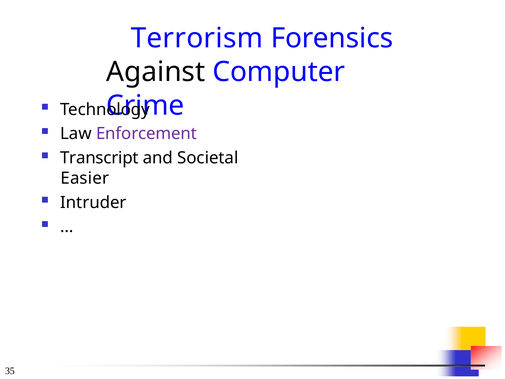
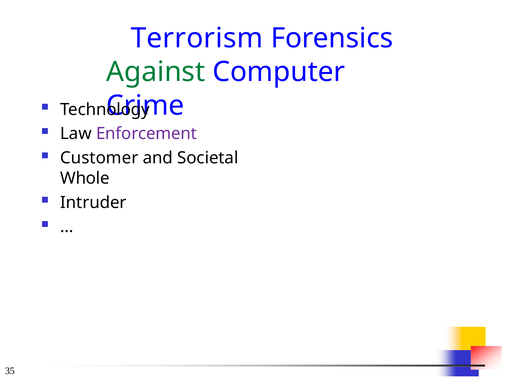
Against colour: black -> green
Transcript: Transcript -> Customer
Easier: Easier -> Whole
